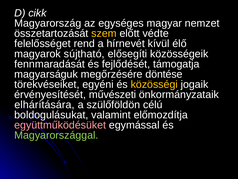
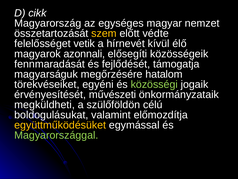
rend: rend -> vetik
sújtható: sújtható -> azonnali
döntése: döntése -> hatalom
közösségi colour: yellow -> light green
elhárítására: elhárítására -> megküldheti
együttműködésüket colour: pink -> yellow
